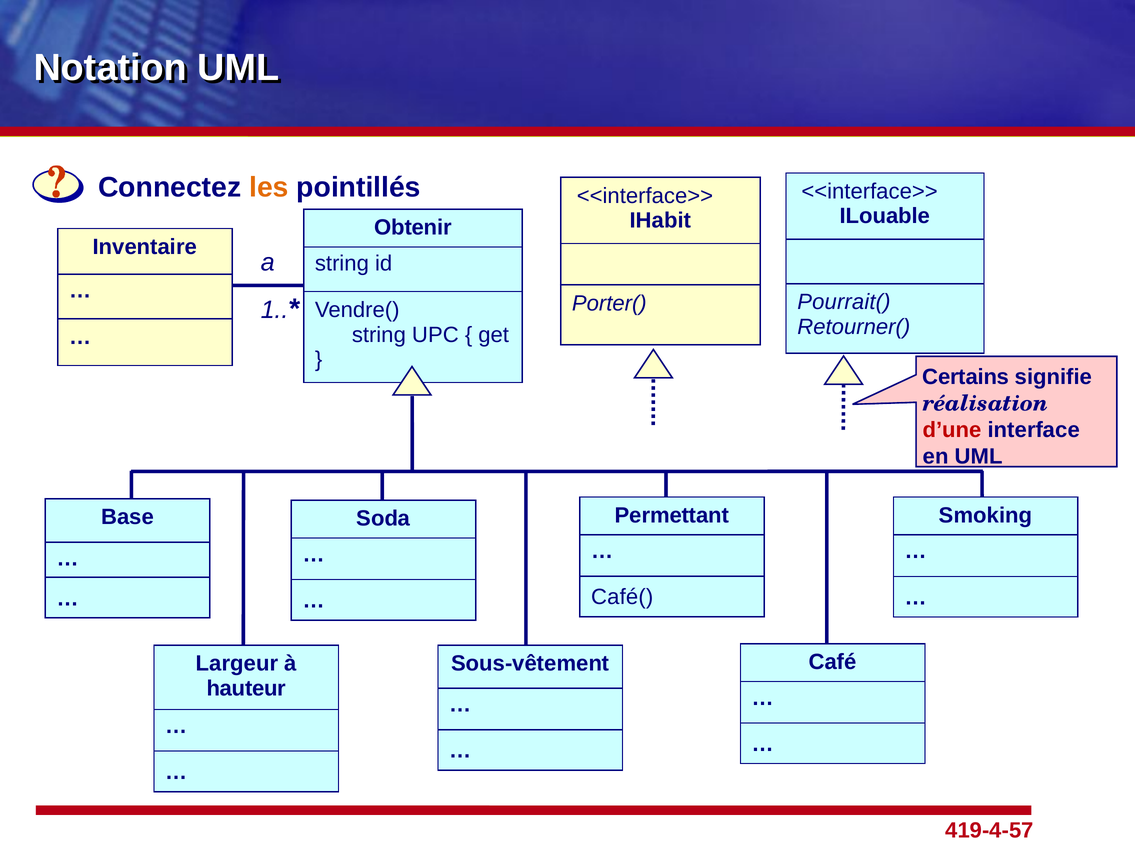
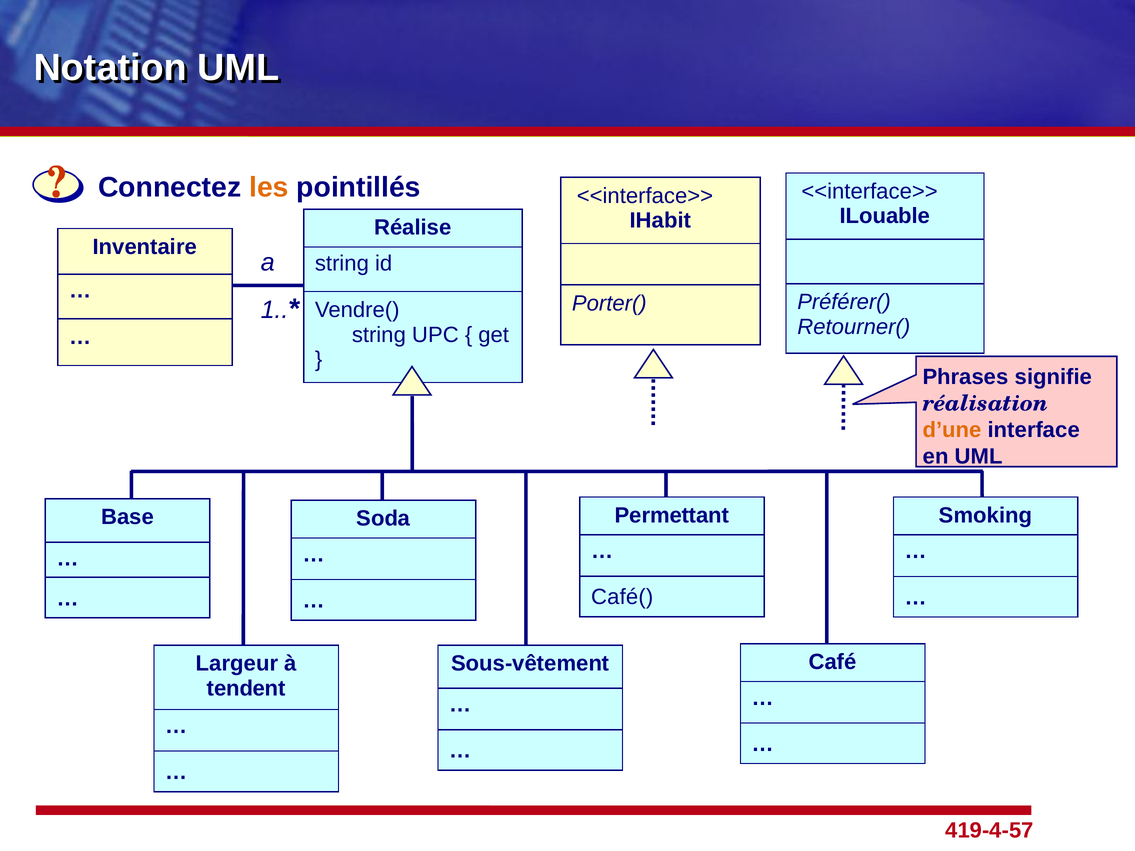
Obtenir: Obtenir -> Réalise
Pourrait(: Pourrait( -> Préférer(
Certains: Certains -> Phrases
d’une colour: red -> orange
hauteur: hauteur -> tendent
